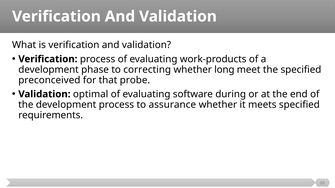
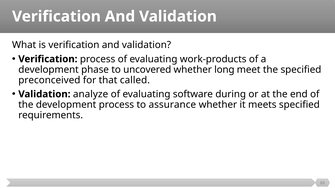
correcting: correcting -> uncovered
probe: probe -> called
optimal: optimal -> analyze
